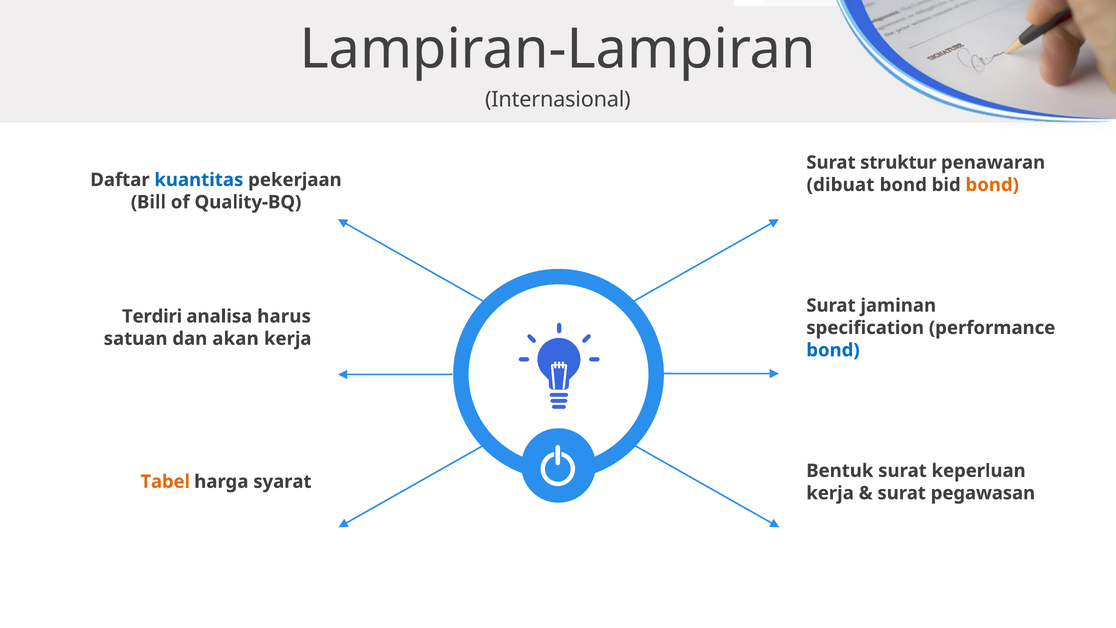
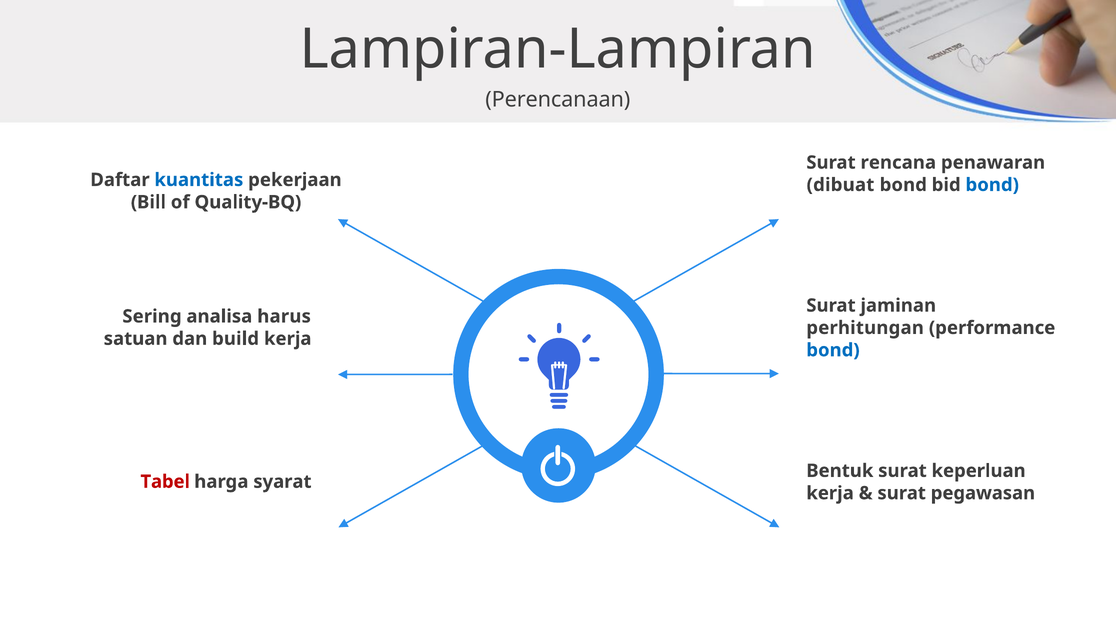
Internasional: Internasional -> Perencanaan
struktur: struktur -> rencana
bond at (992, 185) colour: orange -> blue
Terdiri: Terdiri -> Sering
specification: specification -> perhitungan
akan: akan -> build
Tabel colour: orange -> red
